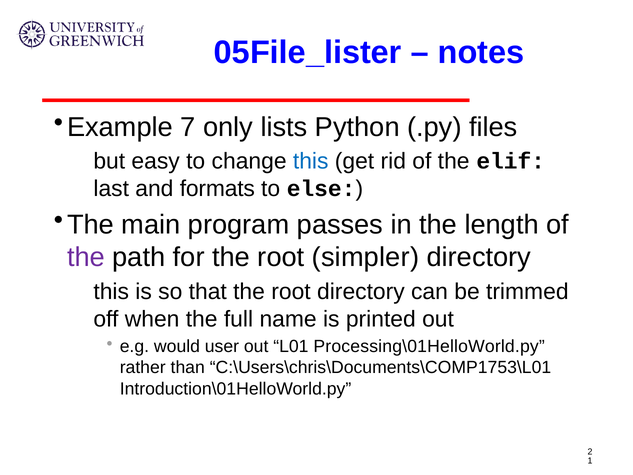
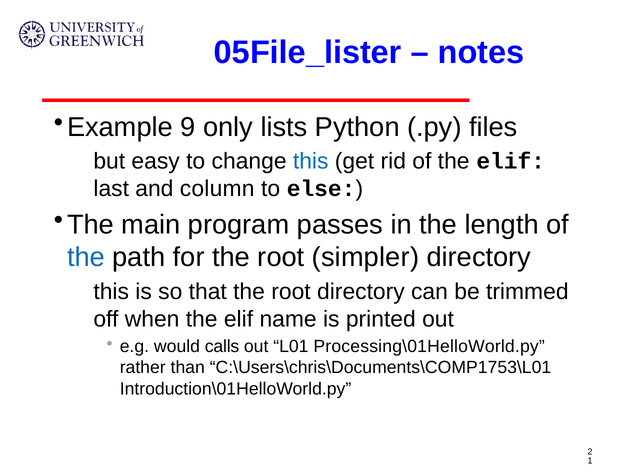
7: 7 -> 9
formats: formats -> column
the at (86, 257) colour: purple -> blue
when the full: full -> elif
user: user -> calls
